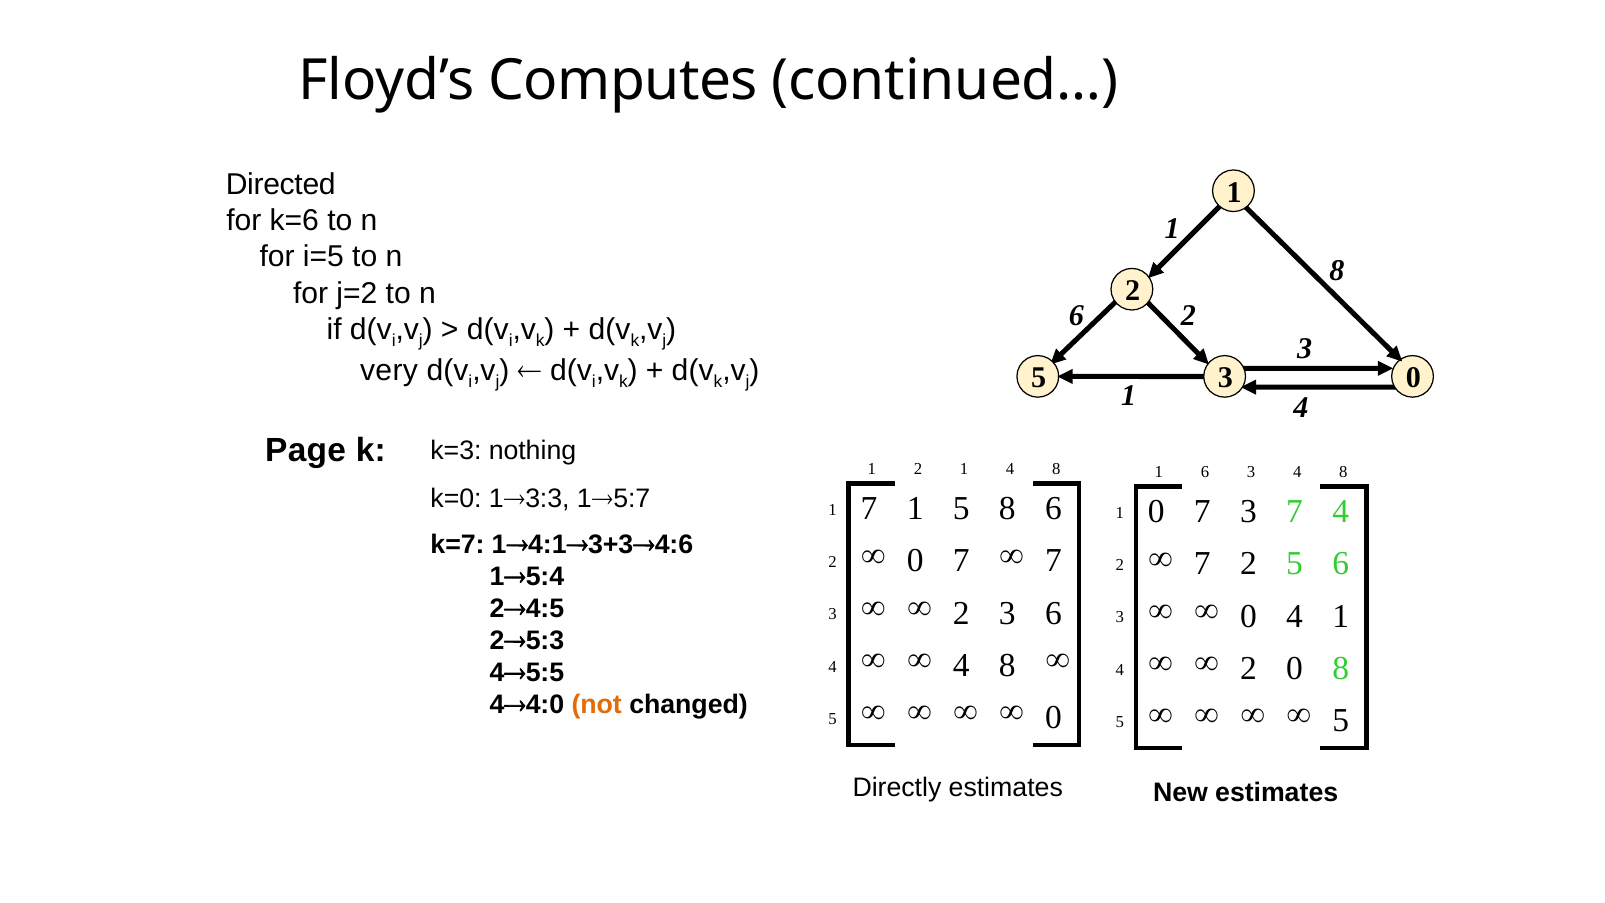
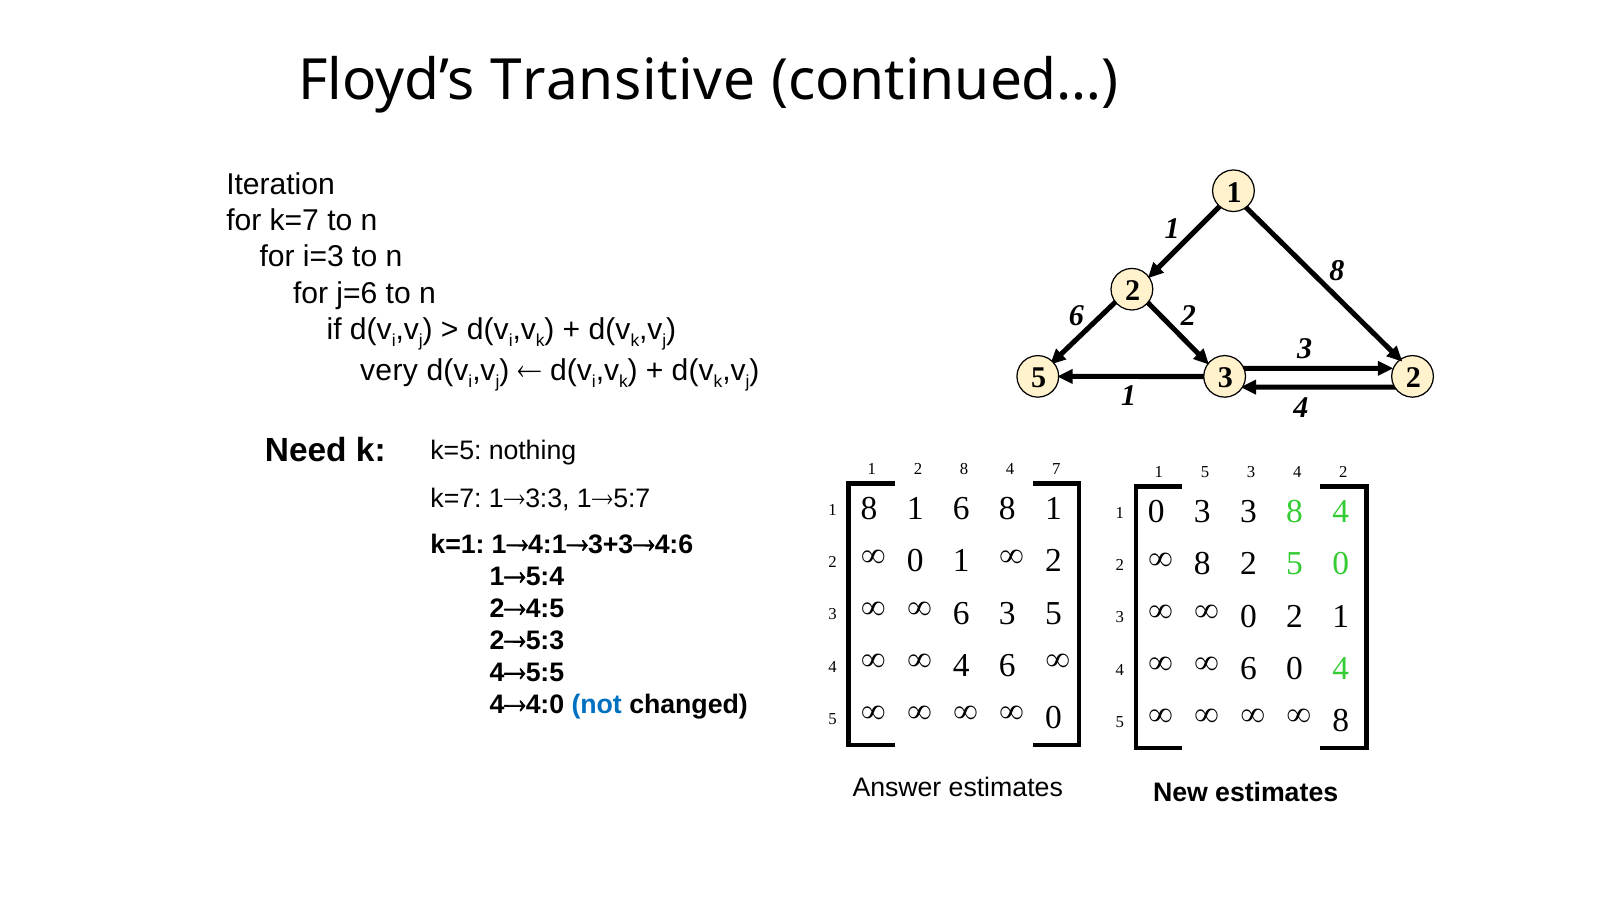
Computes: Computes -> Transitive
Directed: Directed -> Iteration
for k=6: k=6 -> k=7
i=5: i=5 -> i=3
j=2: j=2 -> j=6
3 0: 0 -> 2
Page: Page -> Need
k=3: k=3 -> k=5
1 2 1: 1 -> 8
8 at (1056, 468): 8 -> 7
6 at (1205, 471): 6 -> 5
8 at (1343, 471): 8 -> 2
k=0 at (456, 498): k=0 -> k=7
1 7: 7 -> 8
5 at (961, 508): 5 -> 6
6 at (1053, 508): 6 -> 1
1 0 7: 7 -> 3
3 7: 7 -> 8
k=7: k=7 -> k=1
7 at (961, 561): 7 -> 1
7 at (1053, 561): 7 -> 2
7 at (1202, 564): 7 -> 8
5 6: 6 -> 0
2 at (961, 613): 2 -> 6
3 6: 6 -> 5
0 4: 4 -> 2
8 at (1007, 665): 8 -> 6
2 at (1248, 668): 2 -> 6
0 8: 8 -> 4
not colour: orange -> blue
5 at (1341, 720): 5 -> 8
Directly: Directly -> Answer
